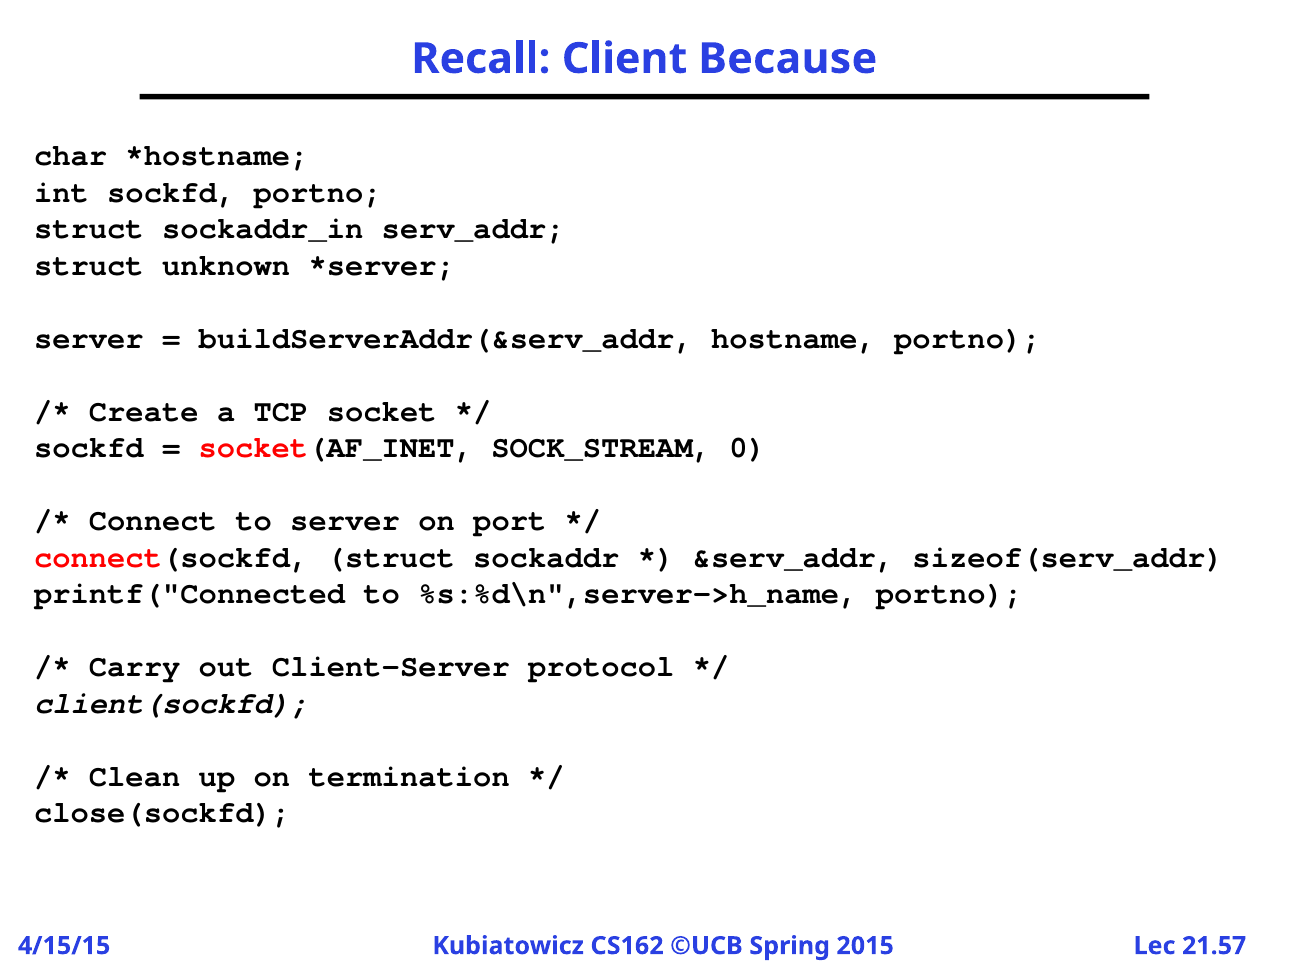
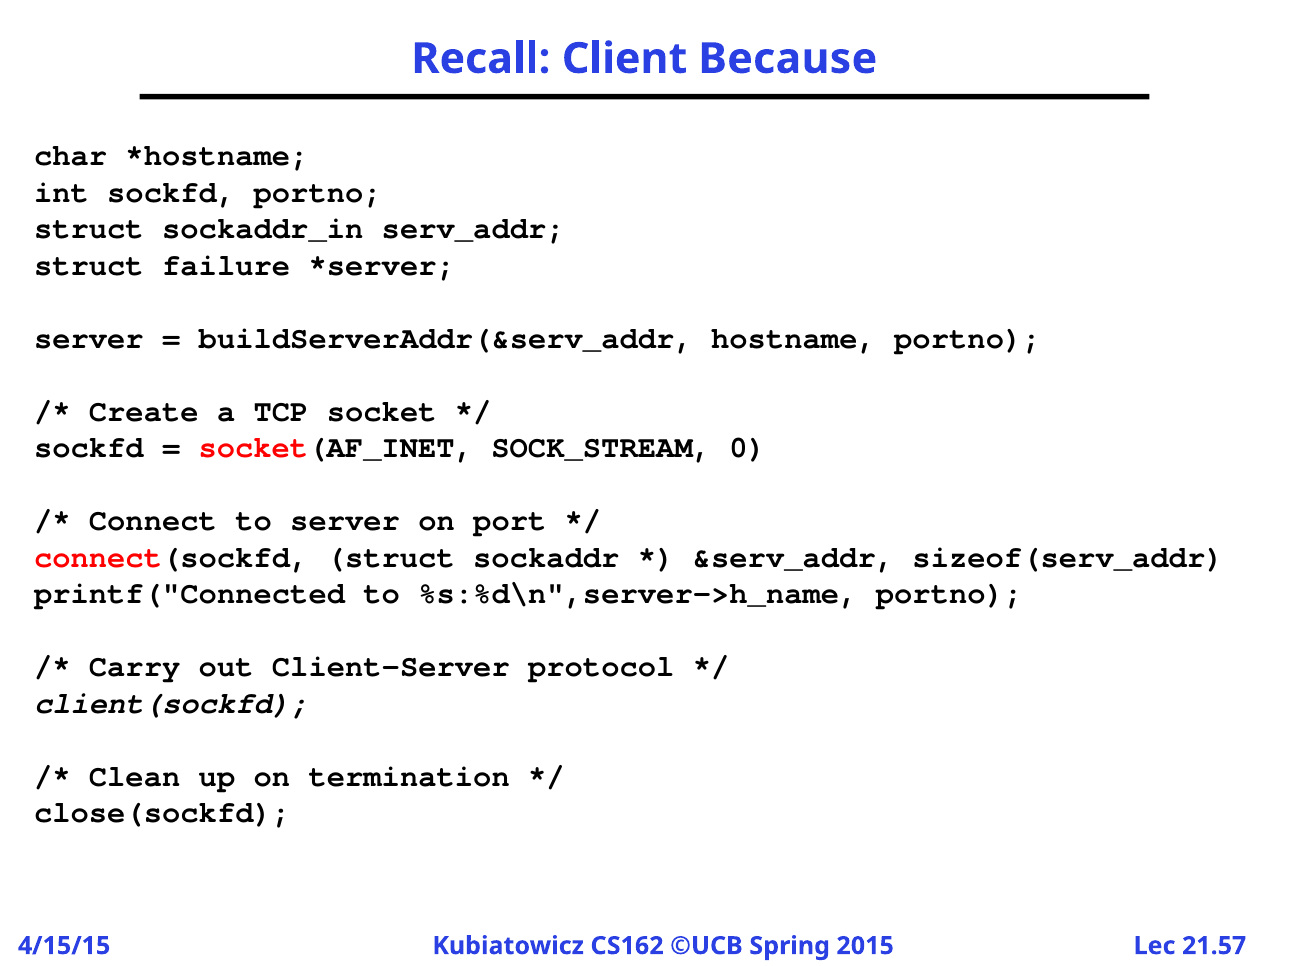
unknown: unknown -> failure
